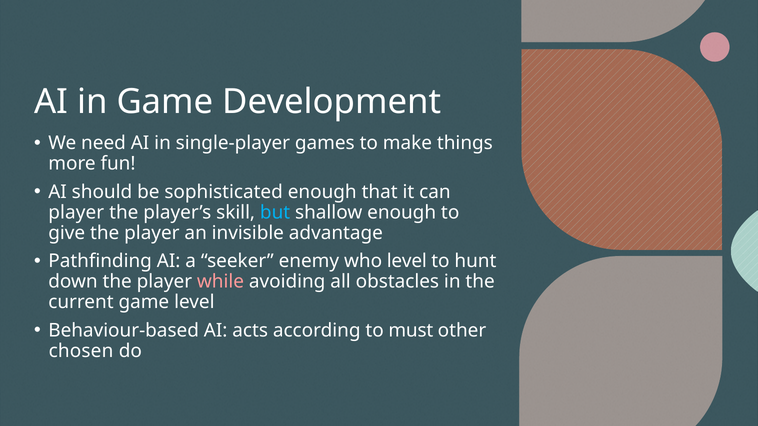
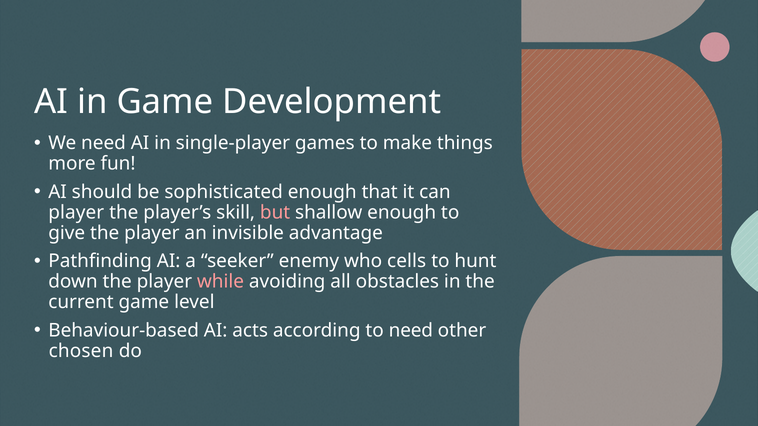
but colour: light blue -> pink
who level: level -> cells
to must: must -> need
